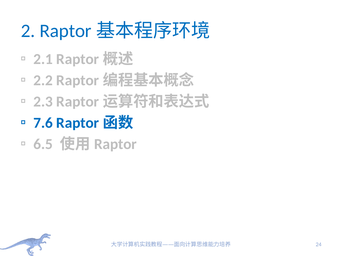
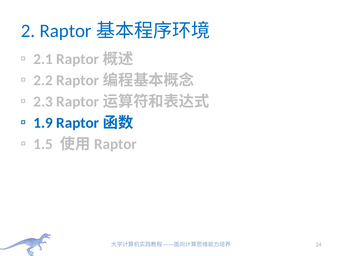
7.6: 7.6 -> 1.9
6.5: 6.5 -> 1.5
